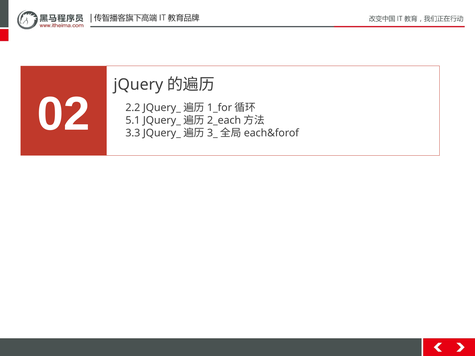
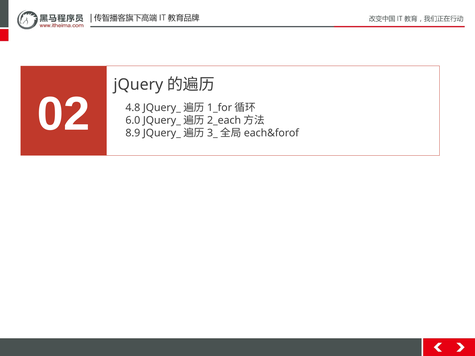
2.2: 2.2 -> 4.8
5.1: 5.1 -> 6.0
3.3: 3.3 -> 8.9
